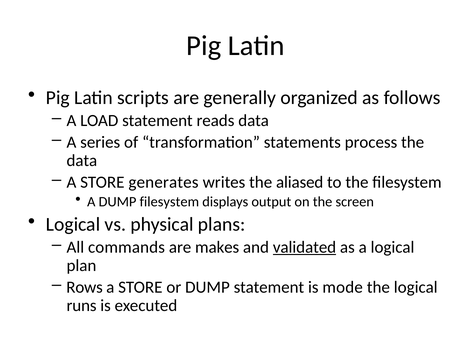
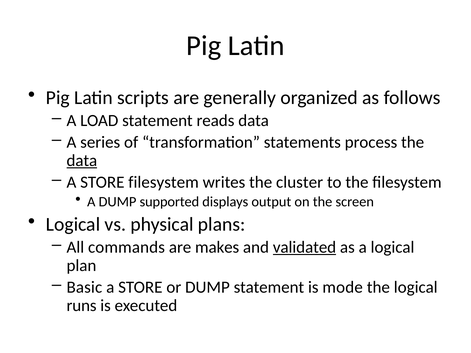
data at (82, 161) underline: none -> present
STORE generates: generates -> filesystem
aliased: aliased -> cluster
DUMP filesystem: filesystem -> supported
Rows: Rows -> Basic
